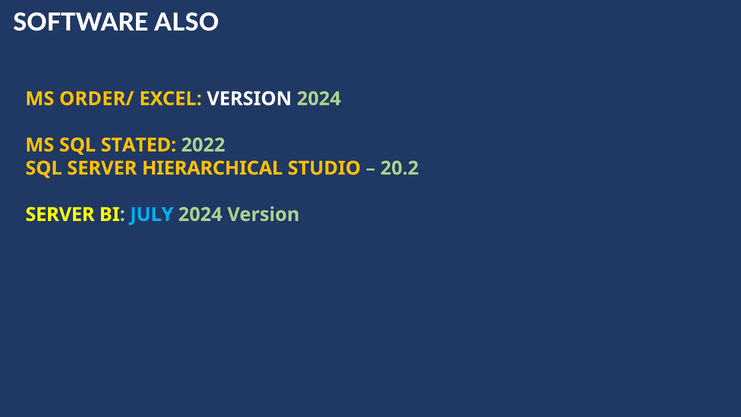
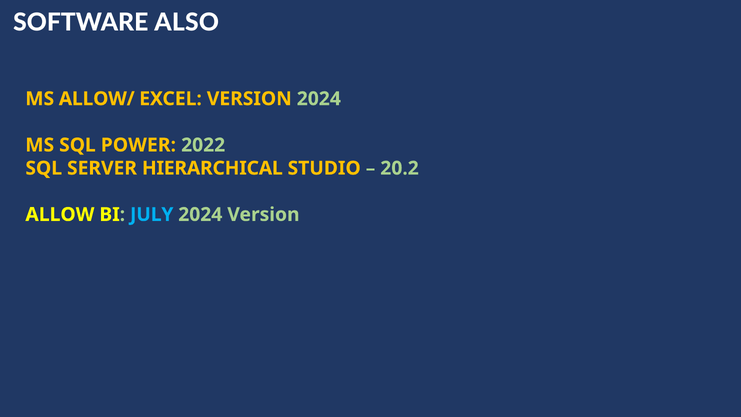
ORDER/: ORDER/ -> ALLOW/
VERSION at (249, 99) colour: white -> yellow
STATED: STATED -> POWER
SERVER at (60, 214): SERVER -> ALLOW
